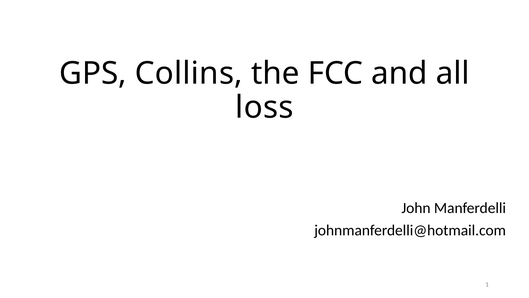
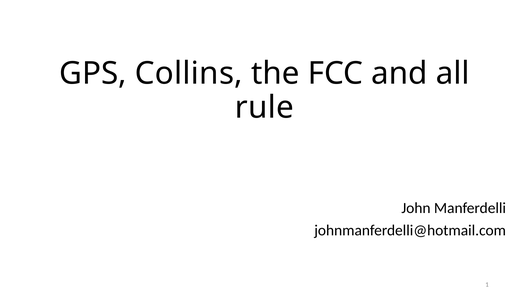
loss: loss -> rule
